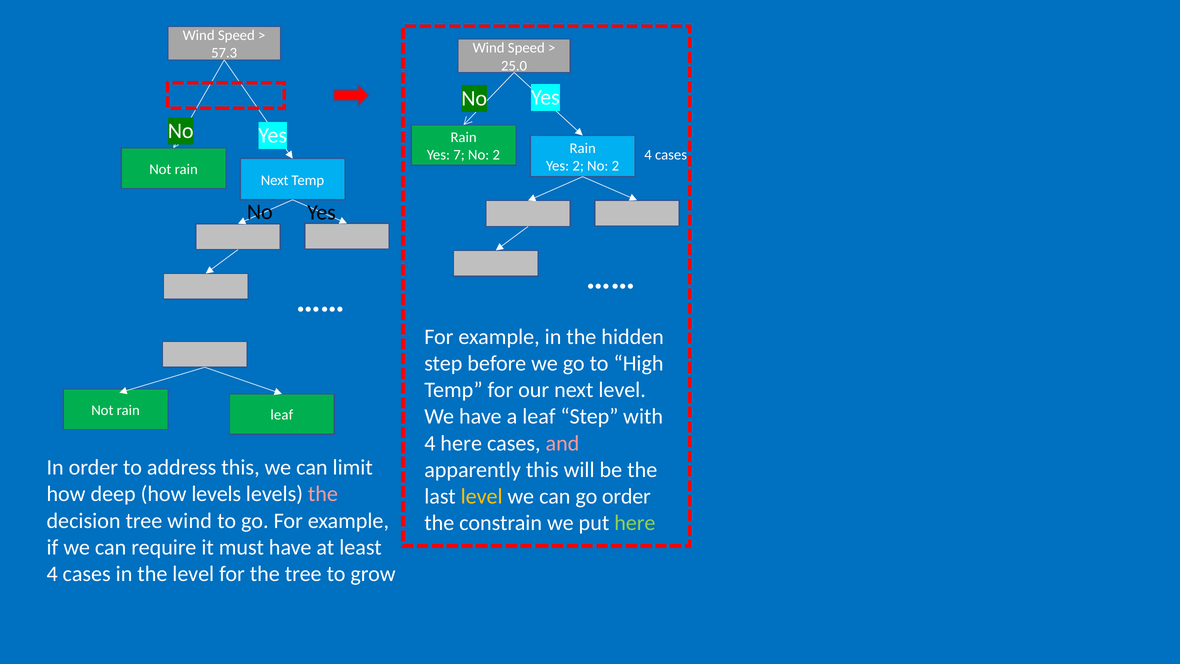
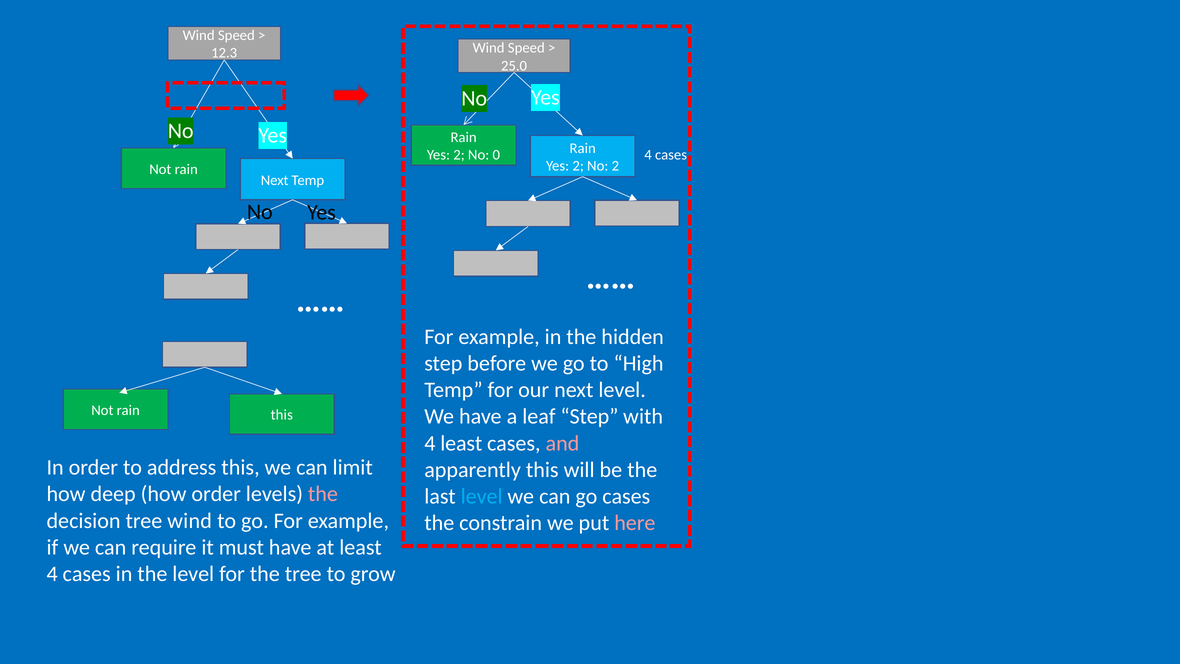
57.3: 57.3 -> 12.3
7 at (459, 155): 7 -> 2
2 at (496, 155): 2 -> 0
rain leaf: leaf -> this
4 here: here -> least
how levels: levels -> order
level at (482, 496) colour: yellow -> light blue
go order: order -> cases
here at (635, 523) colour: light green -> pink
